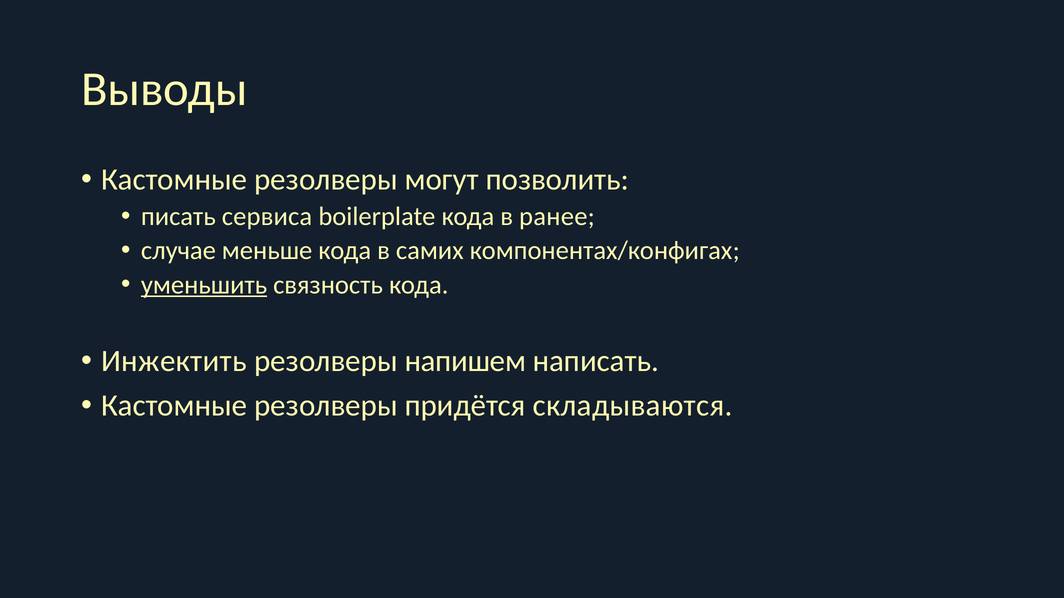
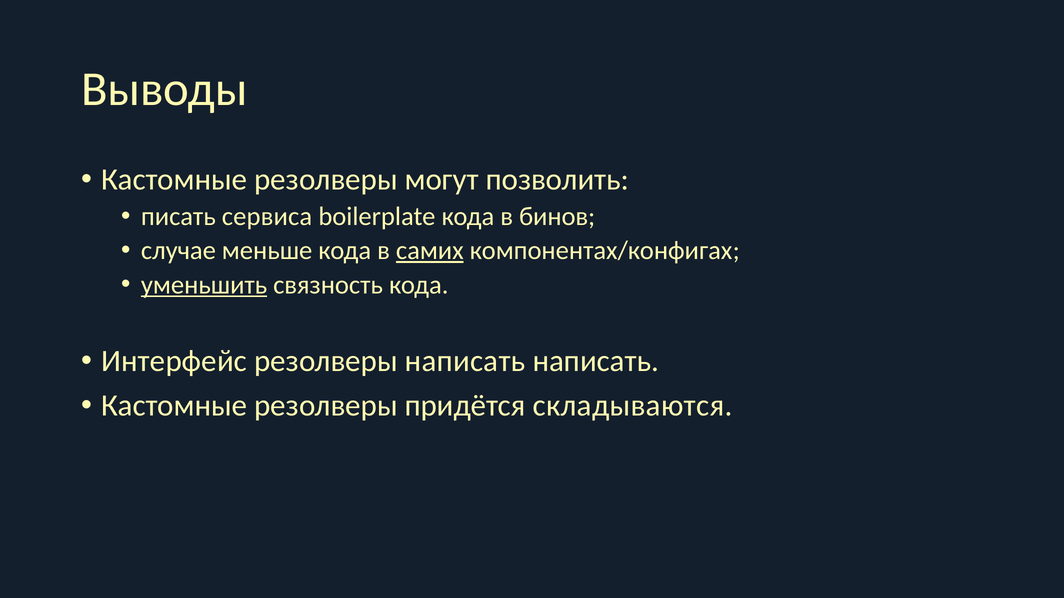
ранее: ранее -> бинов
самих underline: none -> present
Инжектить: Инжектить -> Интерфейс
резолверы напишем: напишем -> написать
